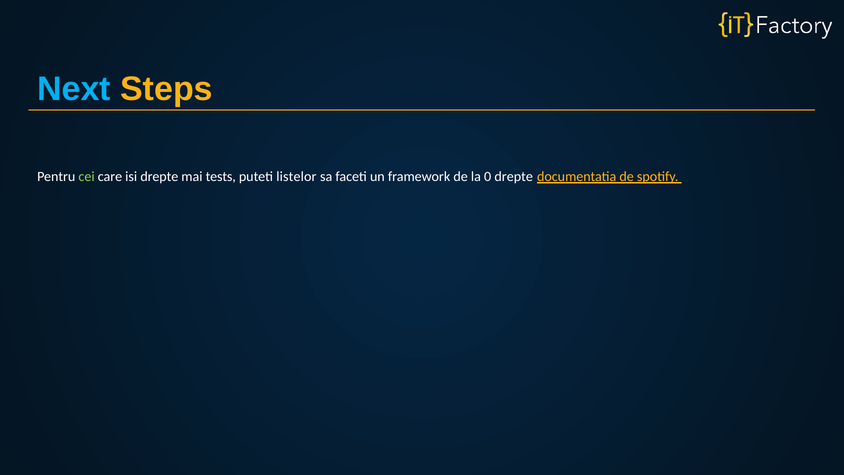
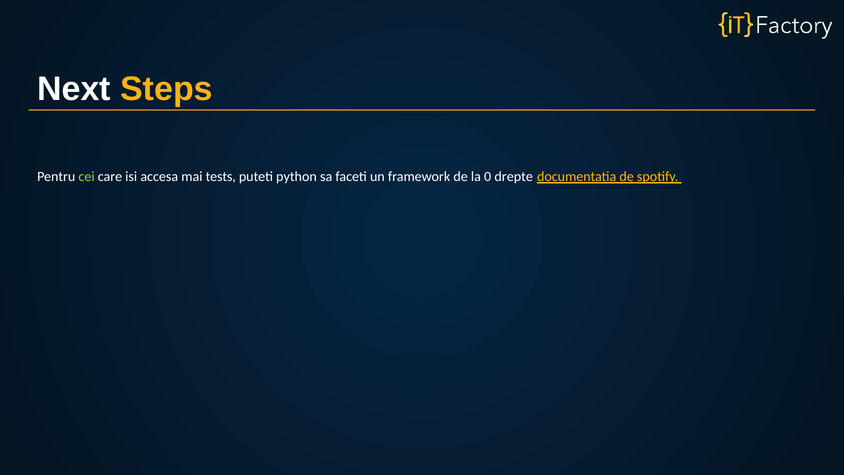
Next colour: light blue -> white
isi drepte: drepte -> accesa
listelor: listelor -> python
